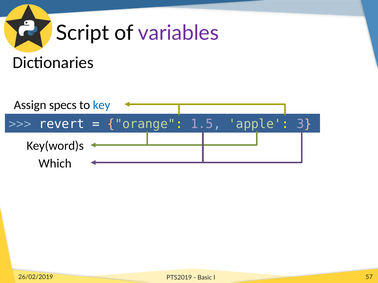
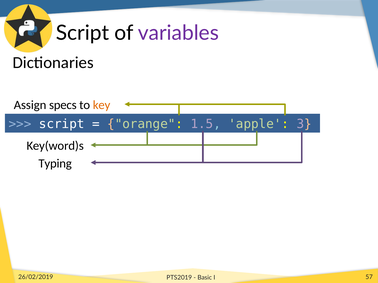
key colour: blue -> orange
revert at (62, 124): revert -> script
Which: Which -> Typing
